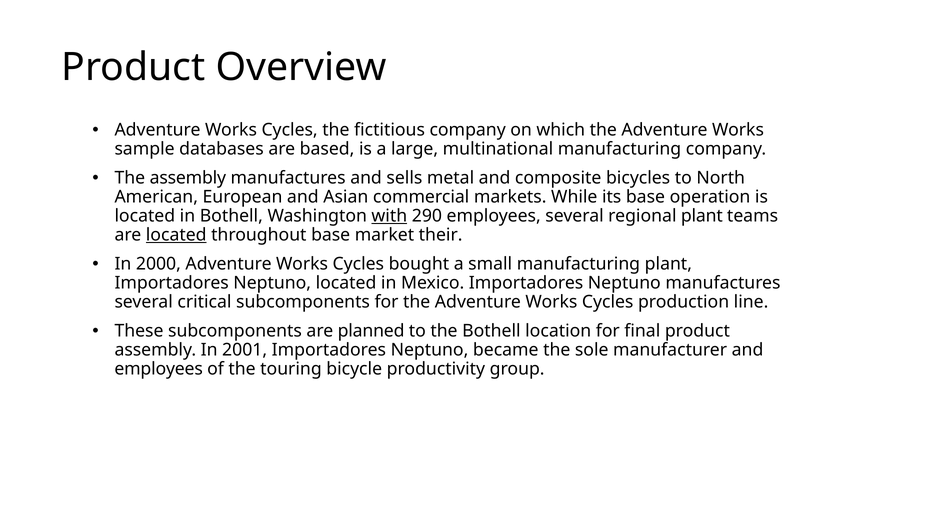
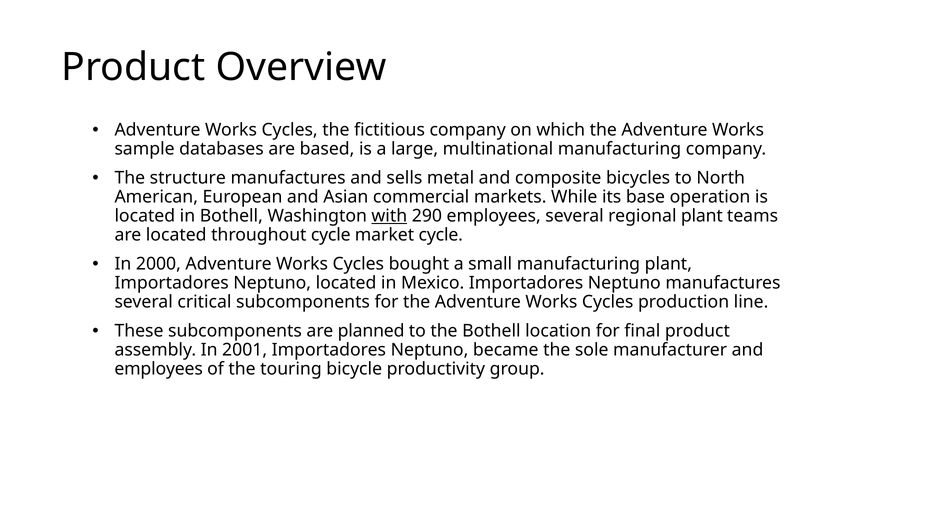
The assembly: assembly -> structure
located at (176, 235) underline: present -> none
throughout base: base -> cycle
market their: their -> cycle
